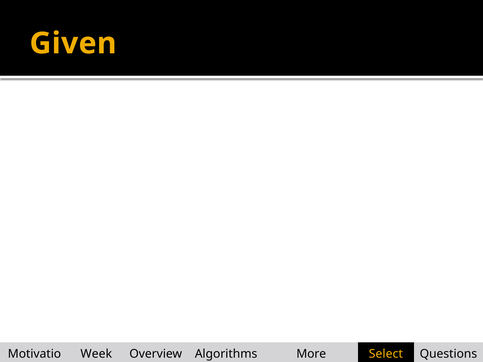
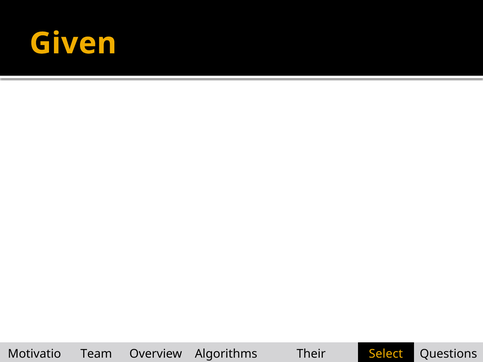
Week: Week -> Team
More: More -> Their
